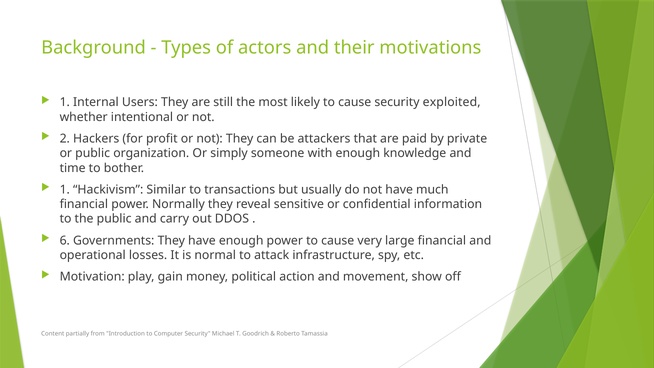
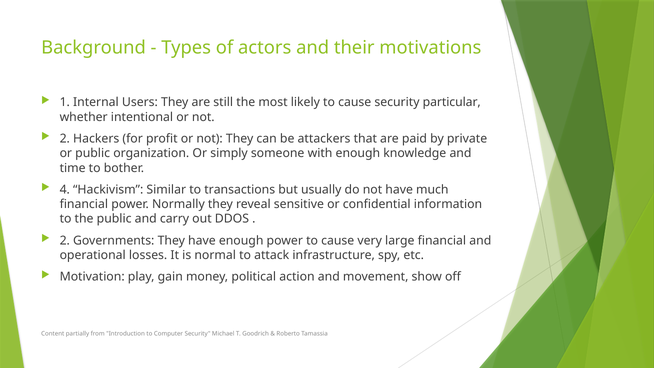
exploited: exploited -> particular
1 at (65, 189): 1 -> 4
6 at (65, 240): 6 -> 2
